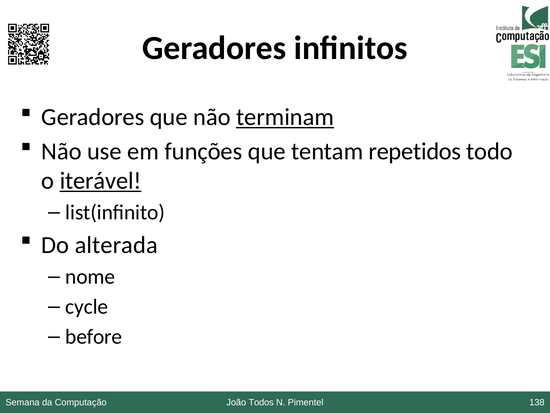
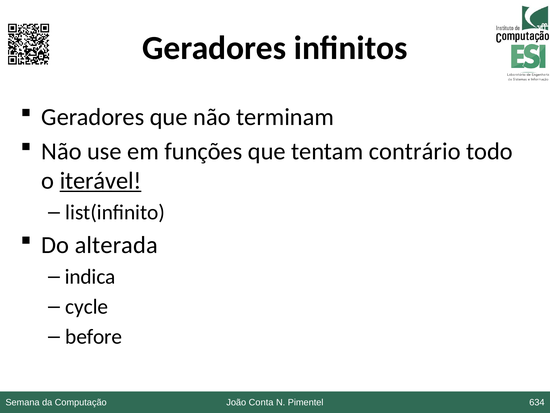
terminam underline: present -> none
repetidos: repetidos -> contrário
nome: nome -> indica
Todos: Todos -> Conta
138: 138 -> 634
